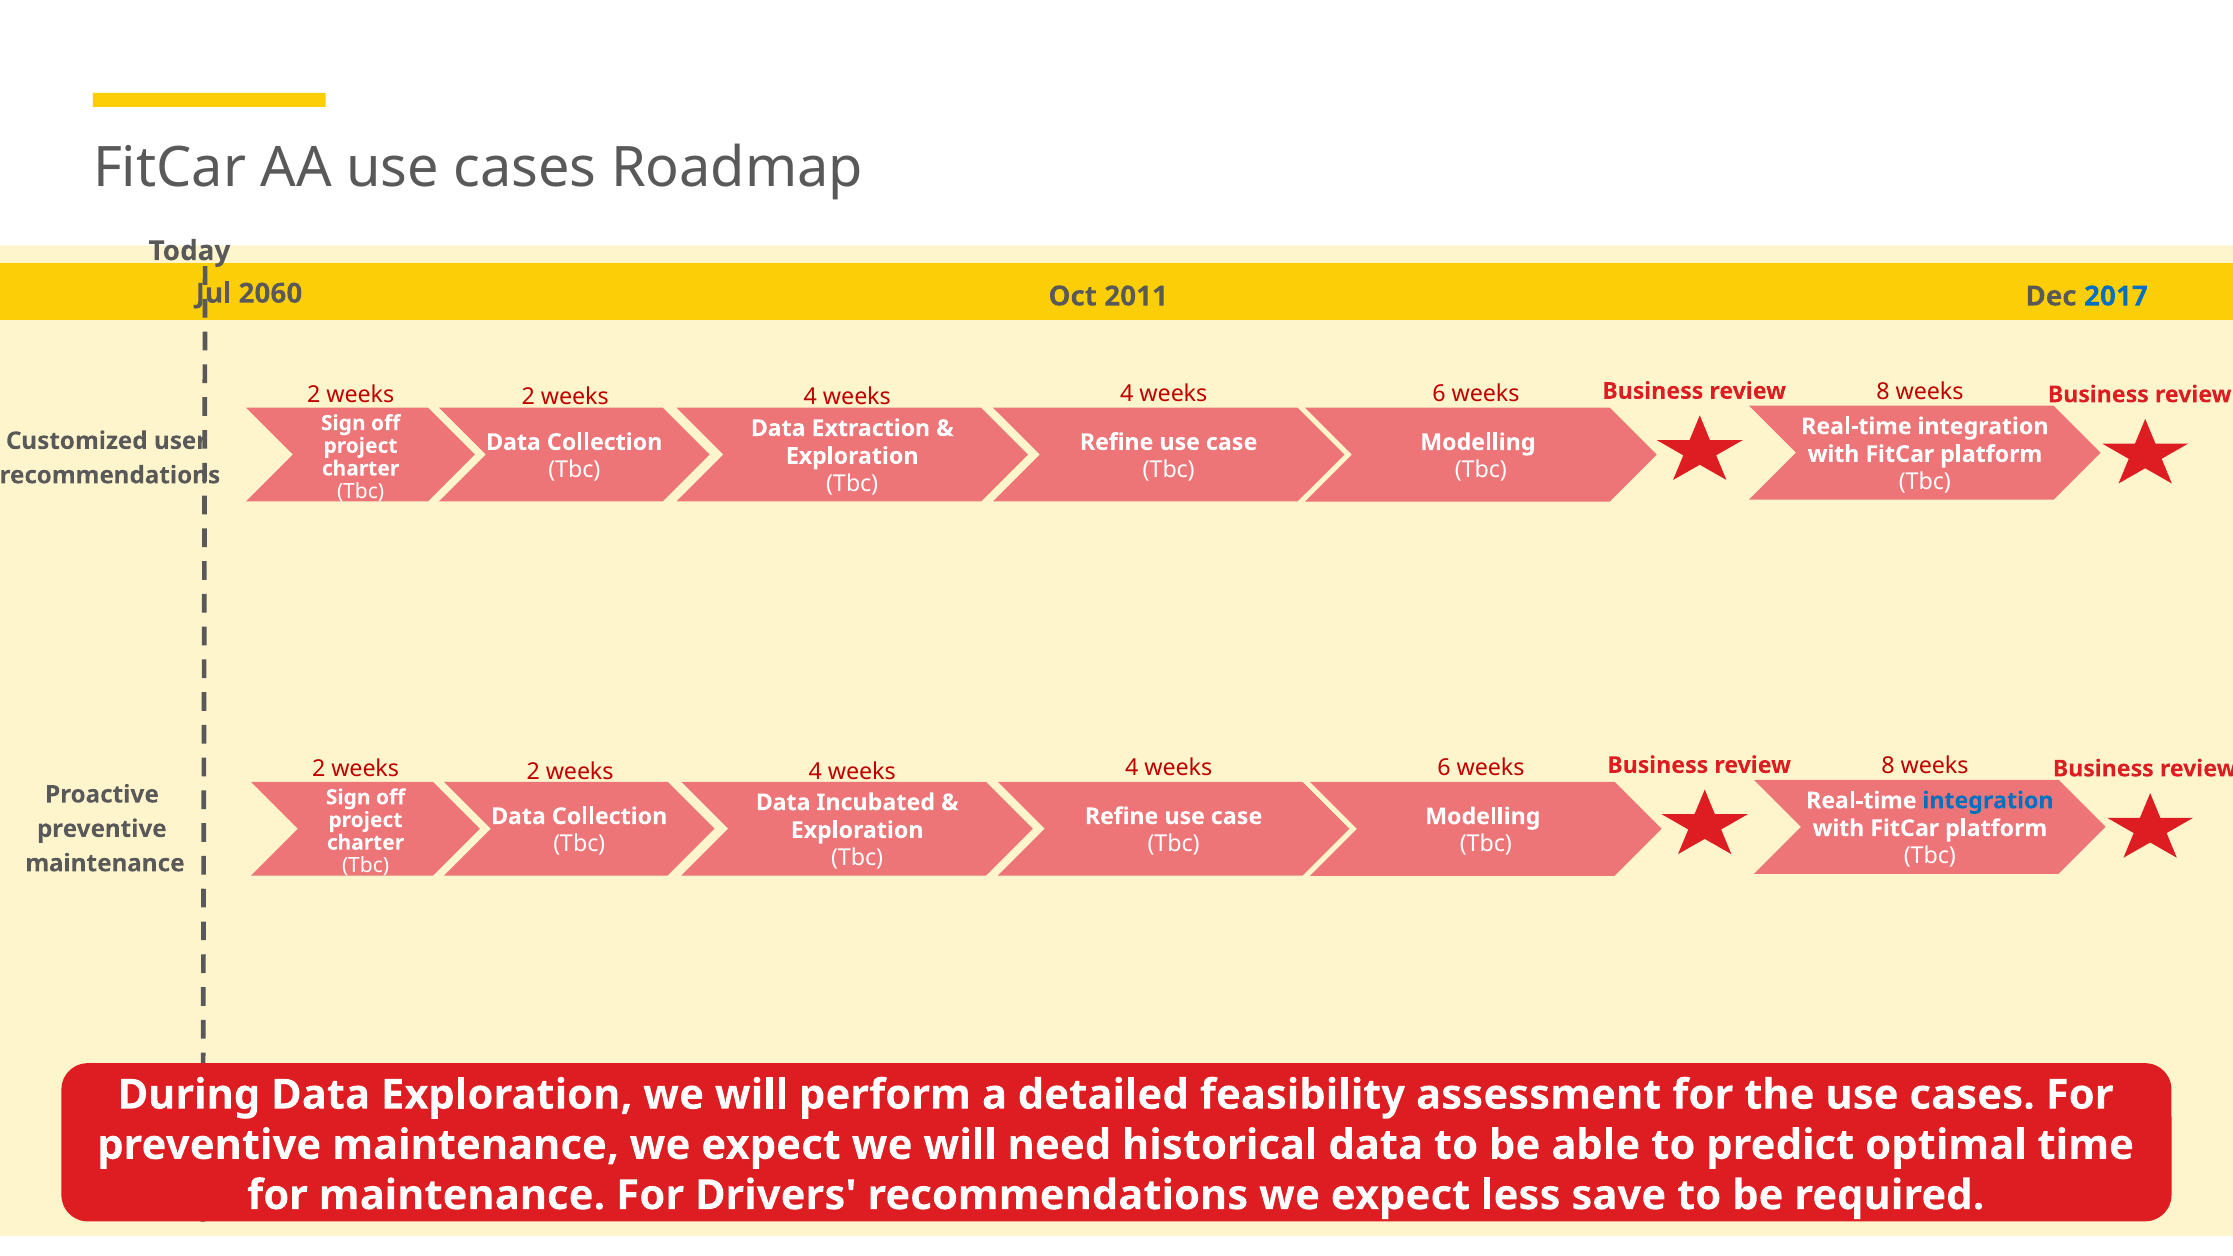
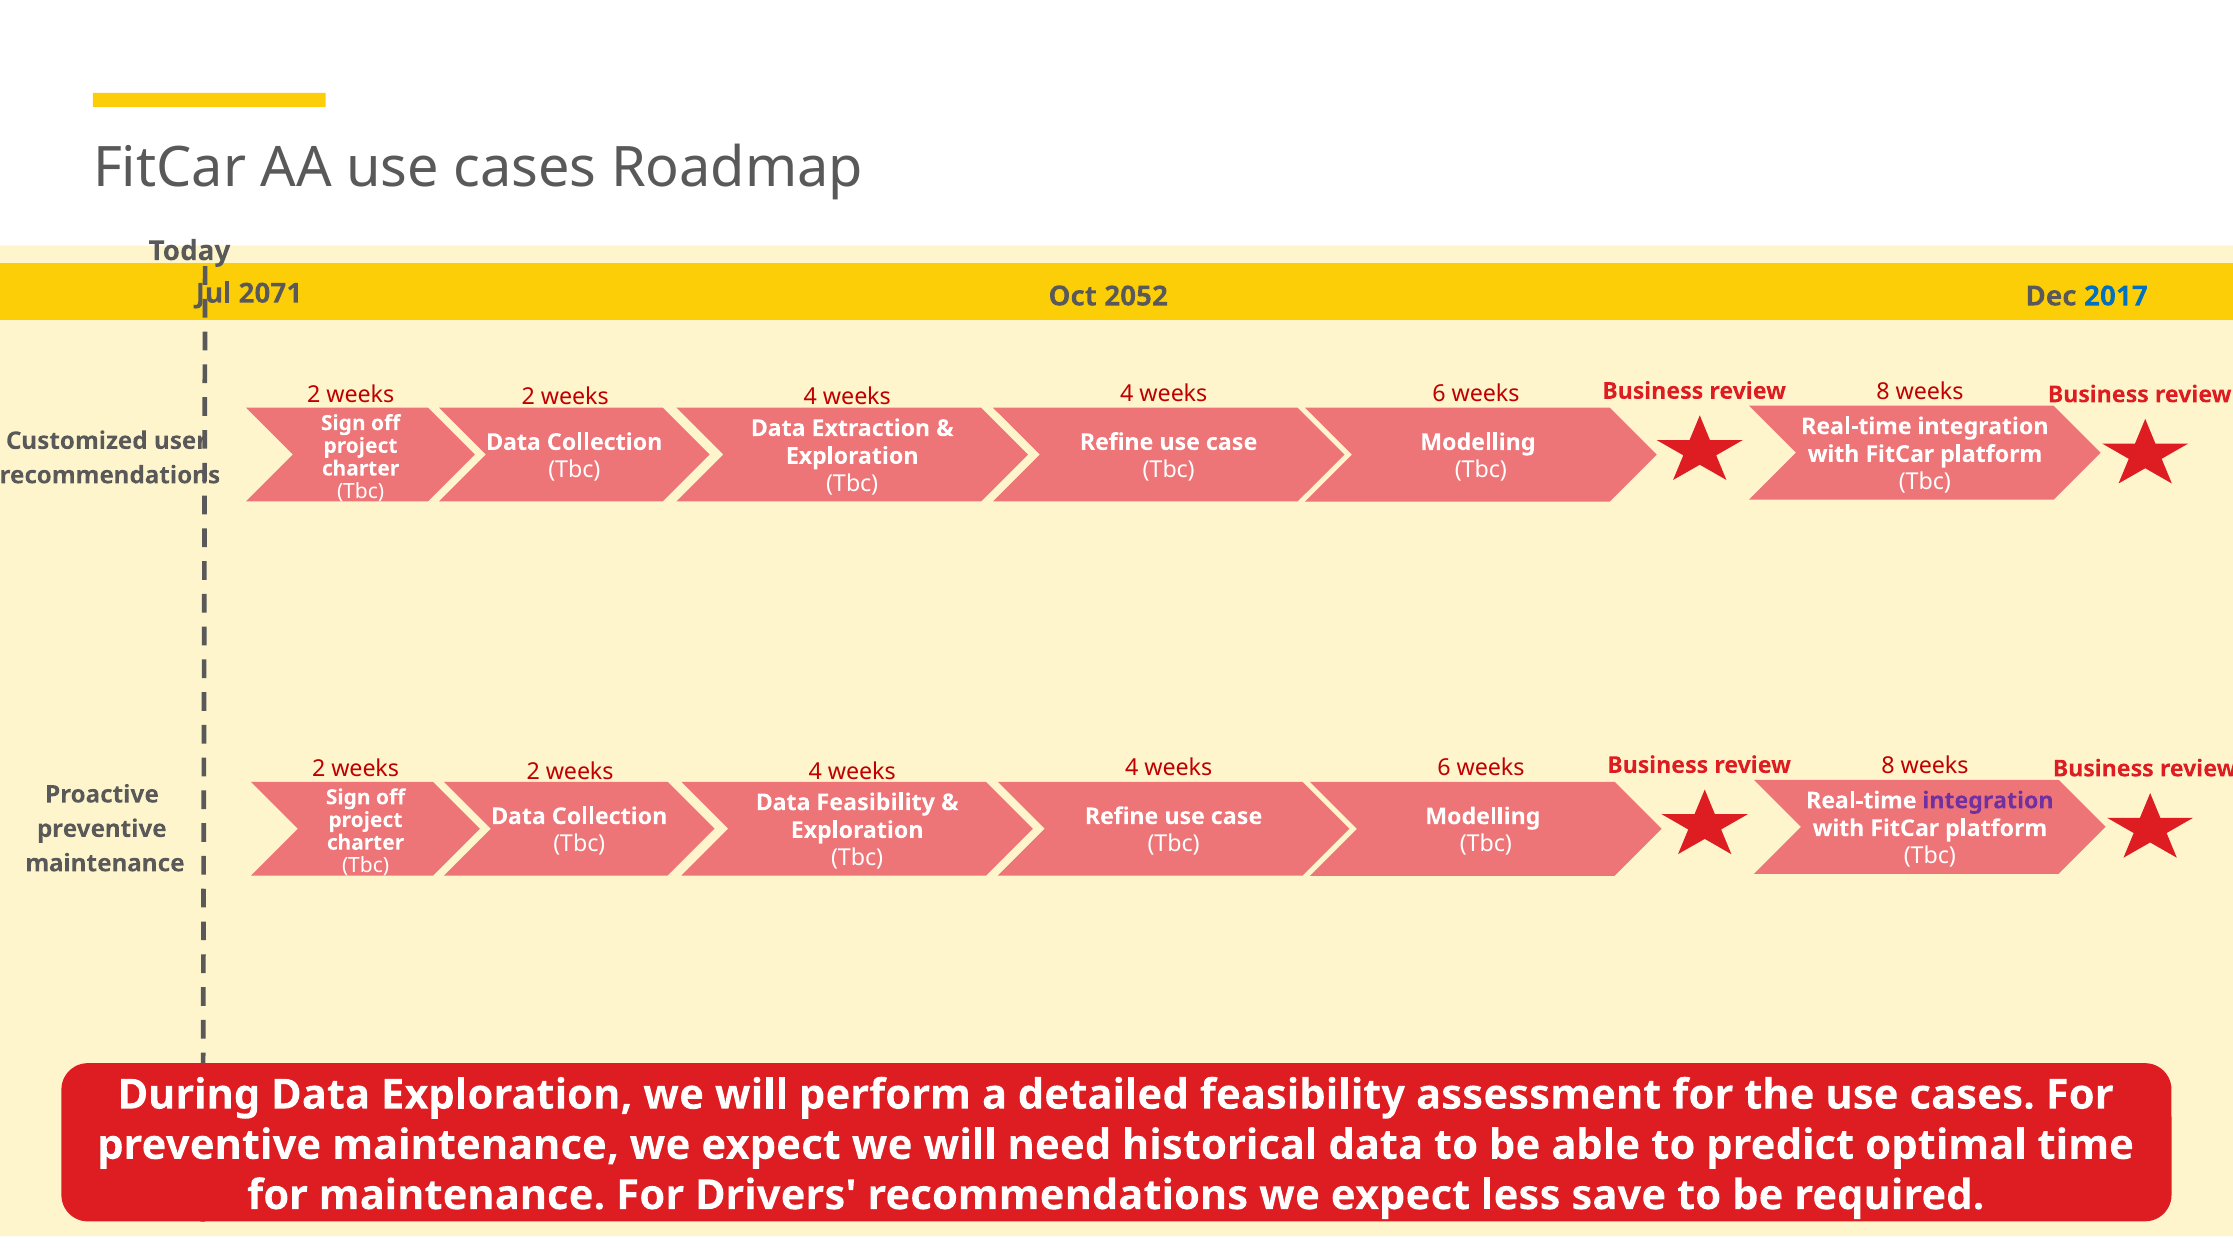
2060: 2060 -> 2071
2011: 2011 -> 2052
integration at (1988, 801) colour: blue -> purple
Data Incubated: Incubated -> Feasibility
